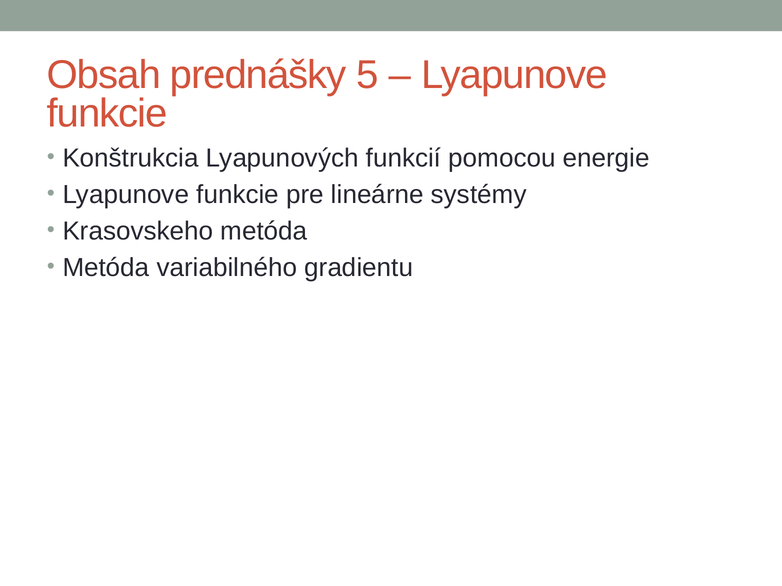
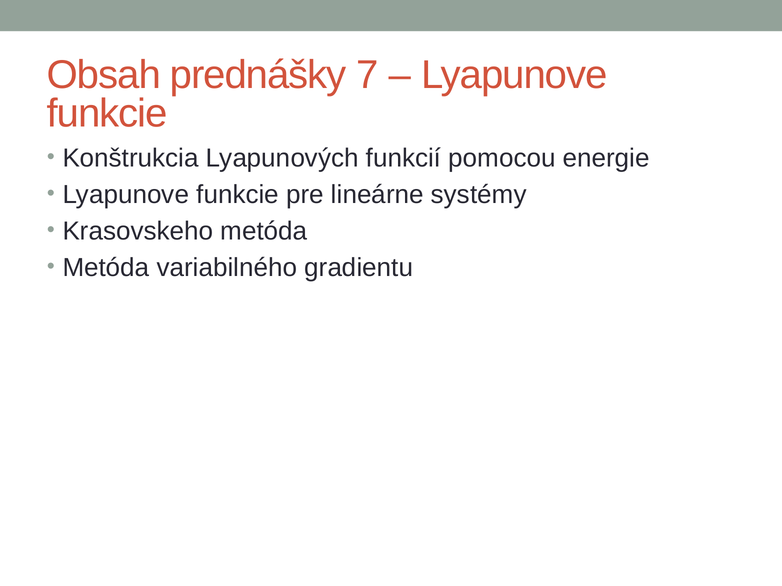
5: 5 -> 7
